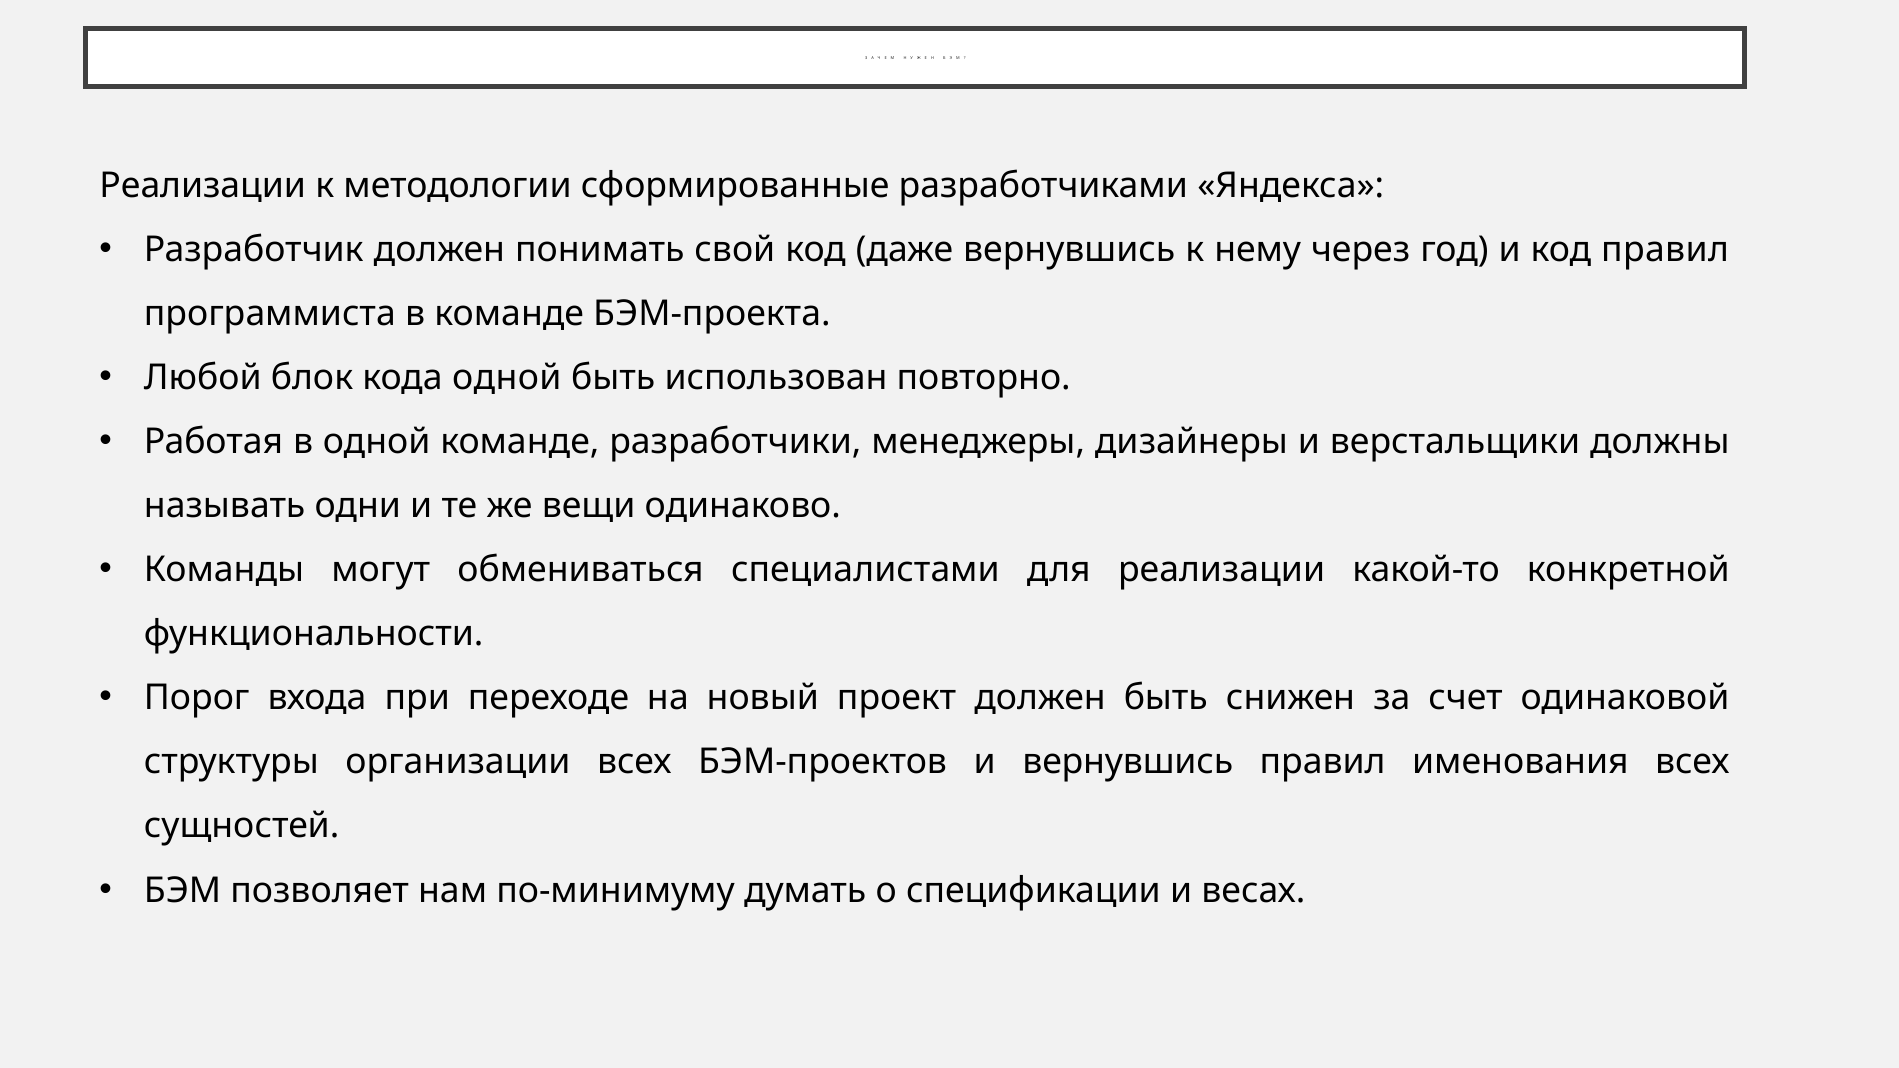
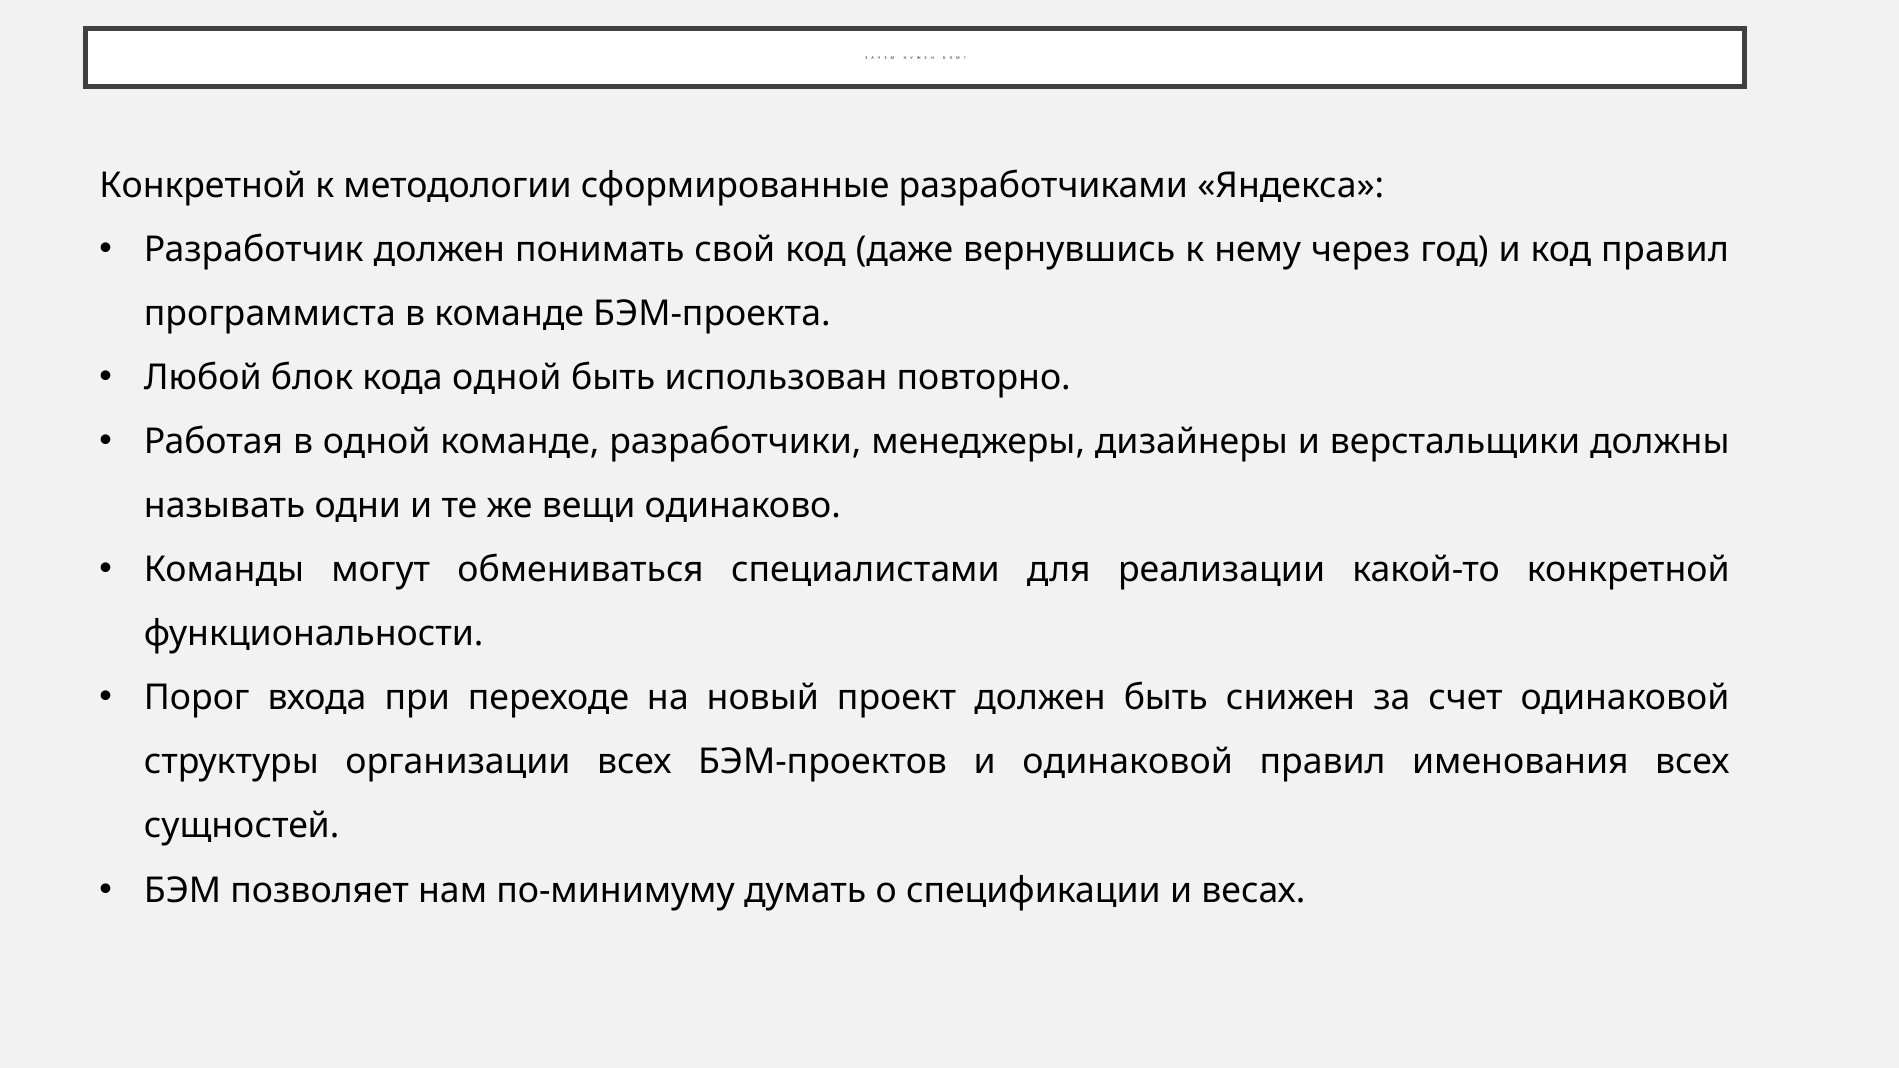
Реализации at (203, 185): Реализации -> Конкретной
и вернувшись: вернувшись -> одинаковой
